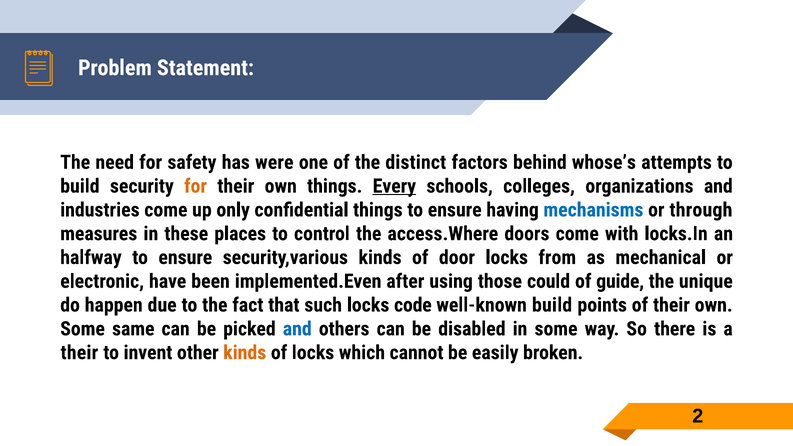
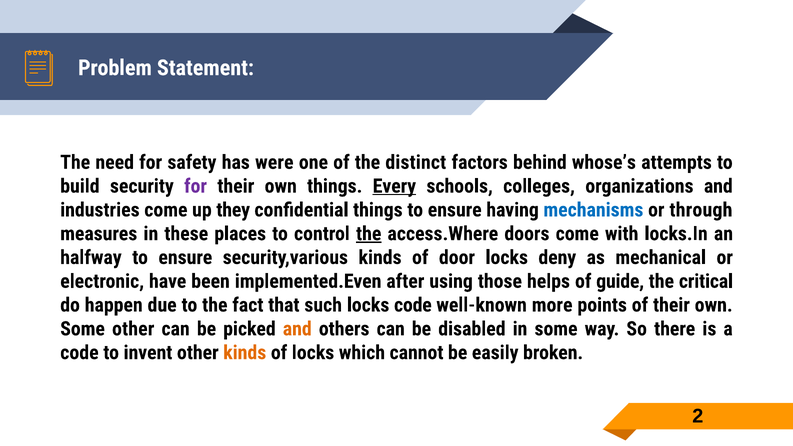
for at (196, 186) colour: orange -> purple
only: only -> they
the at (369, 234) underline: none -> present
from: from -> deny
could: could -> helps
unique: unique -> critical
well-known build: build -> more
Some same: same -> other
and at (297, 329) colour: blue -> orange
their at (79, 353): their -> code
